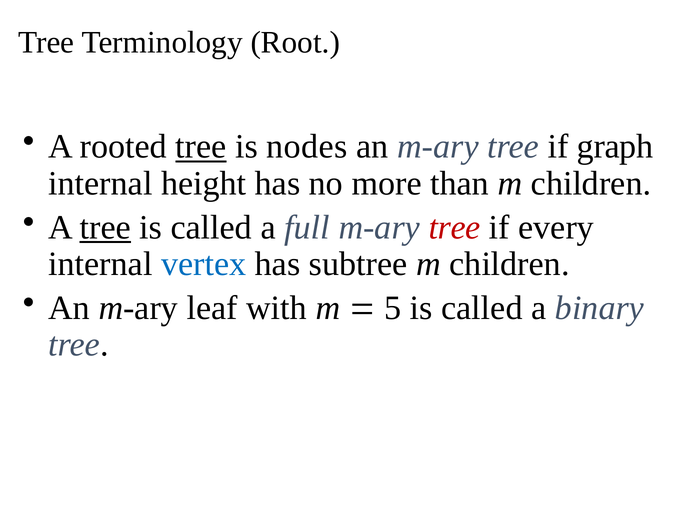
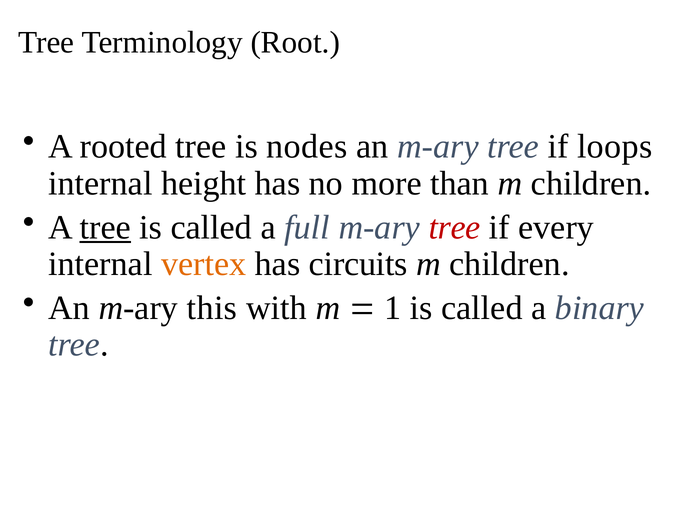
tree at (201, 147) underline: present -> none
graph: graph -> loops
vertex colour: blue -> orange
subtree: subtree -> circuits
leaf: leaf -> this
5: 5 -> 1
